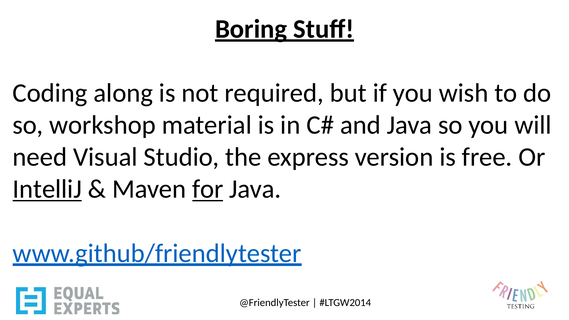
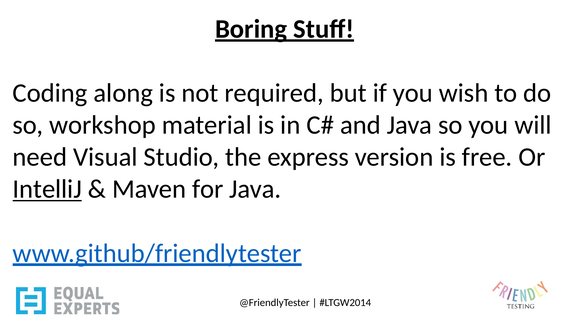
for underline: present -> none
